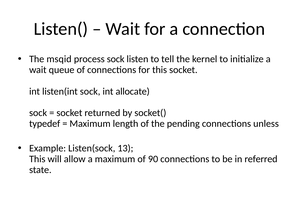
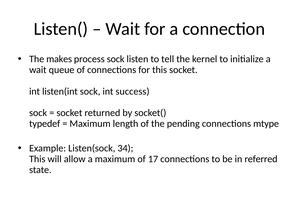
msqid: msqid -> makes
allocate: allocate -> success
unless: unless -> mtype
13: 13 -> 34
90: 90 -> 17
